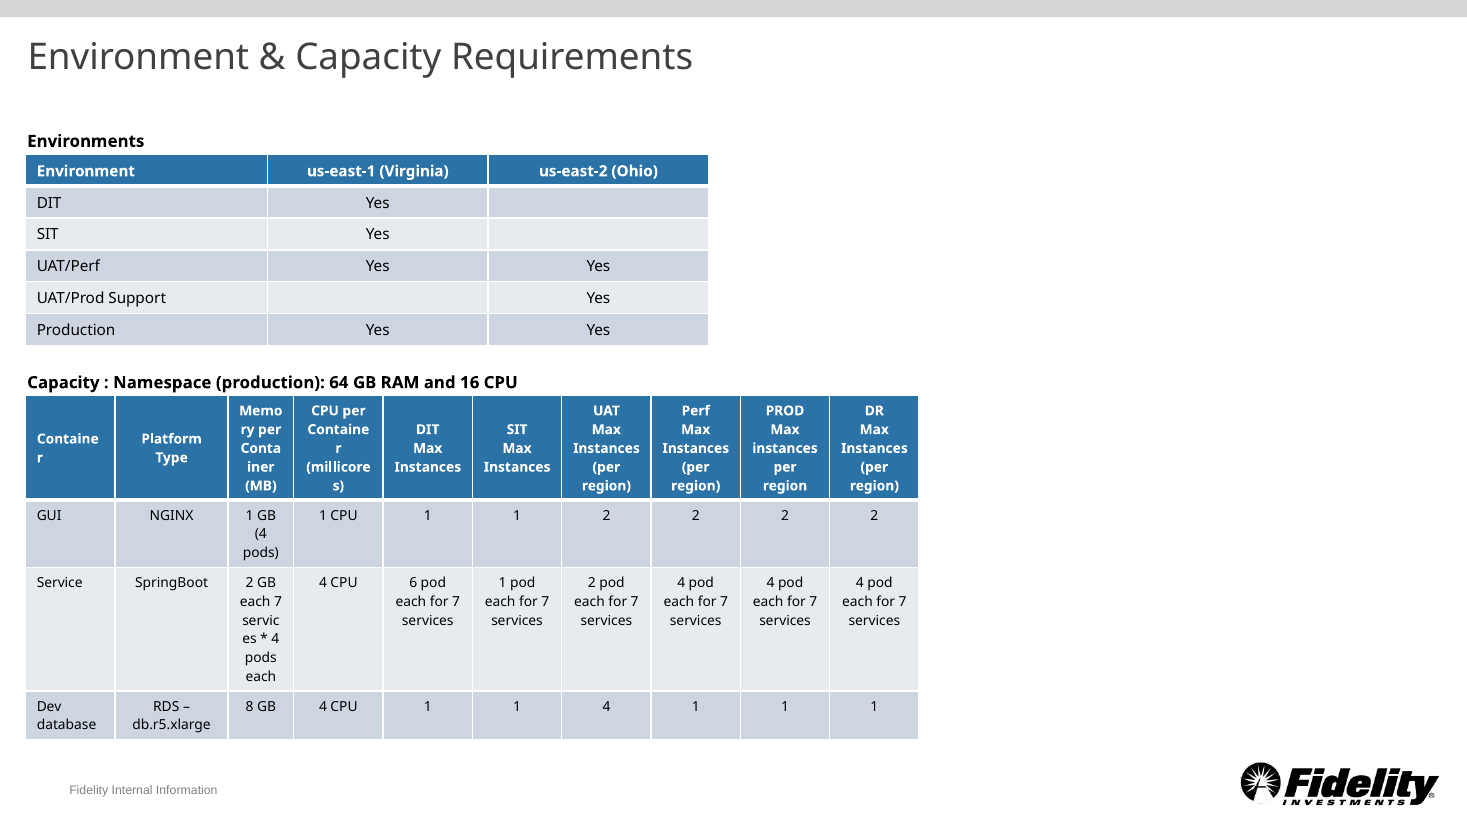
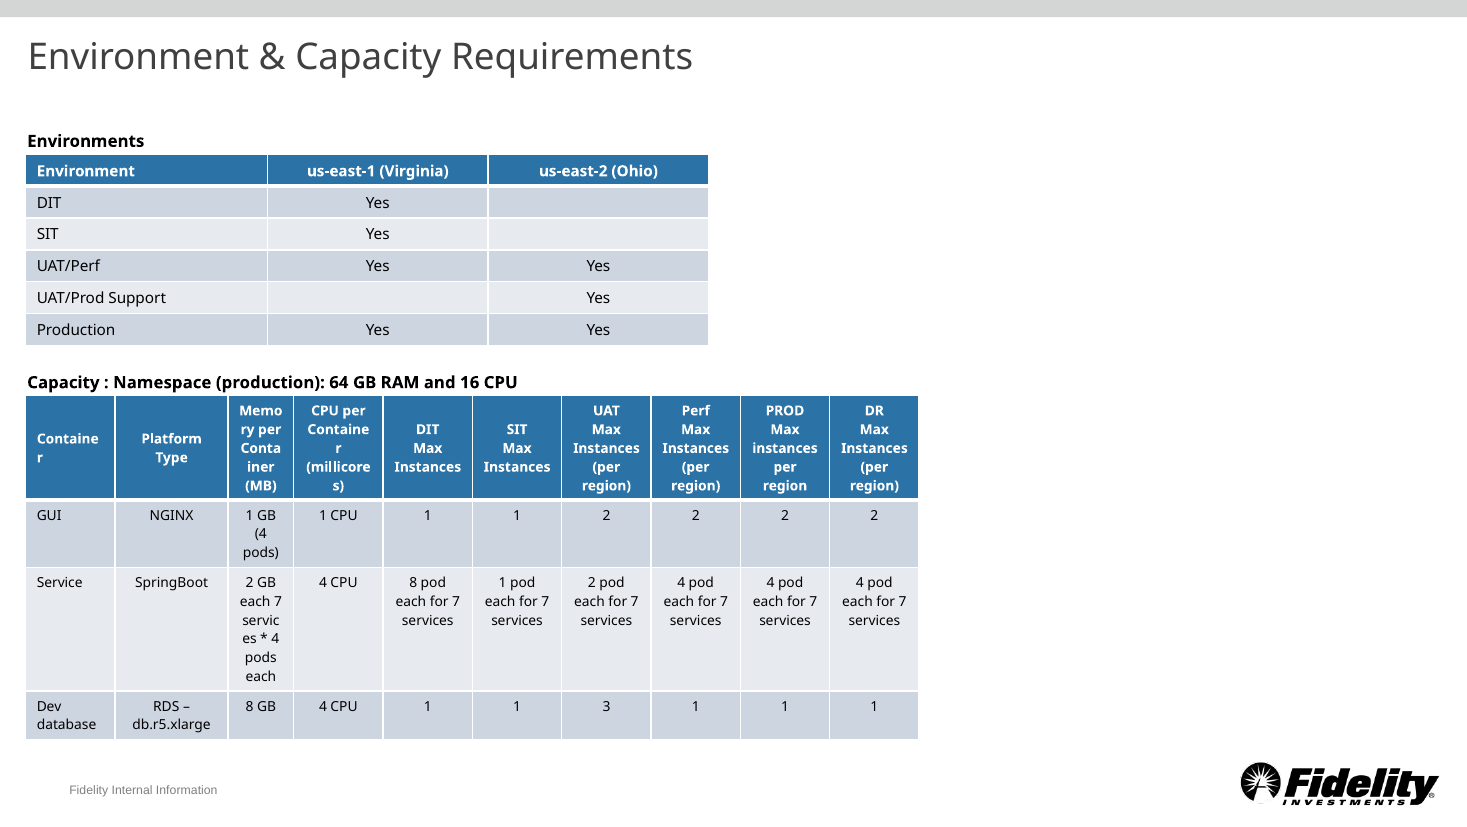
CPU 6: 6 -> 8
1 4: 4 -> 3
